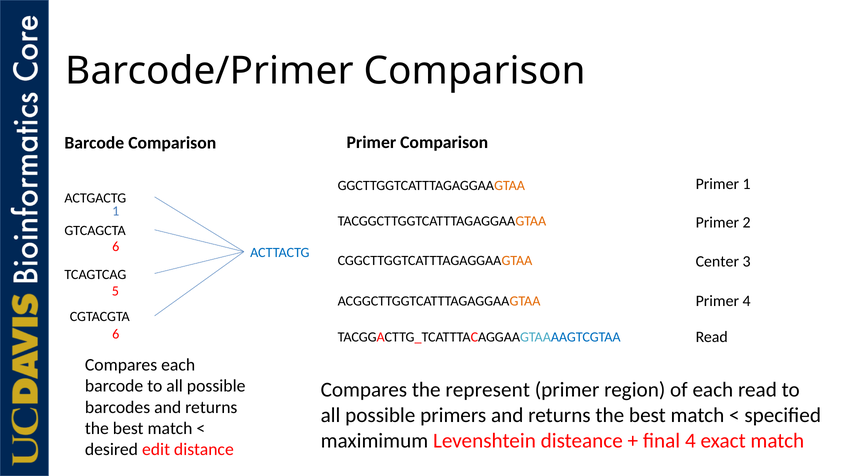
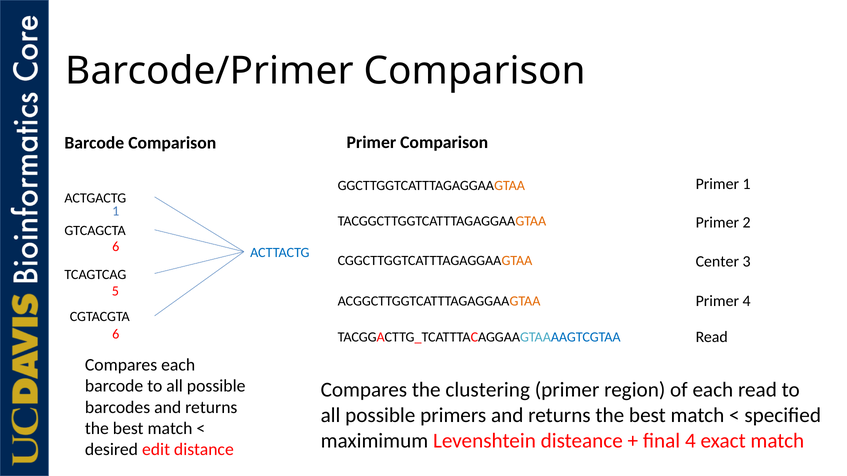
represent: represent -> clustering
